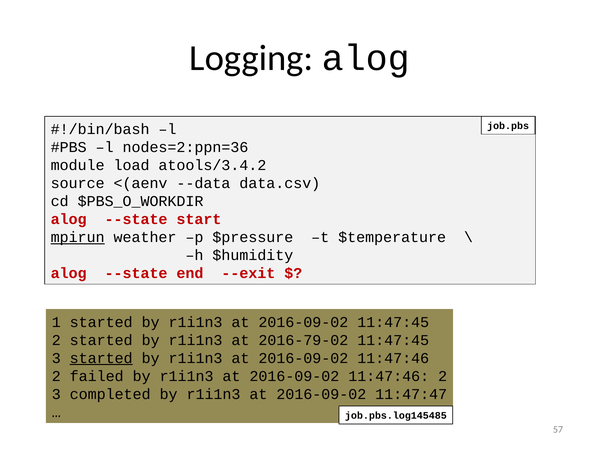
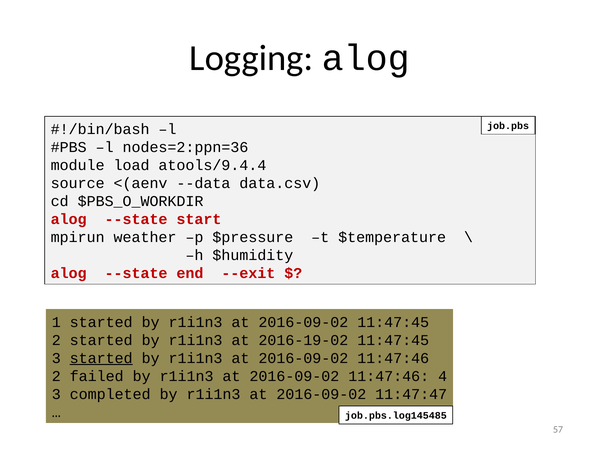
atools/3.4.2: atools/3.4.2 -> atools/9.4.4
mpirun underline: present -> none
2016-79-02: 2016-79-02 -> 2016-19-02
2 at (443, 375): 2 -> 4
